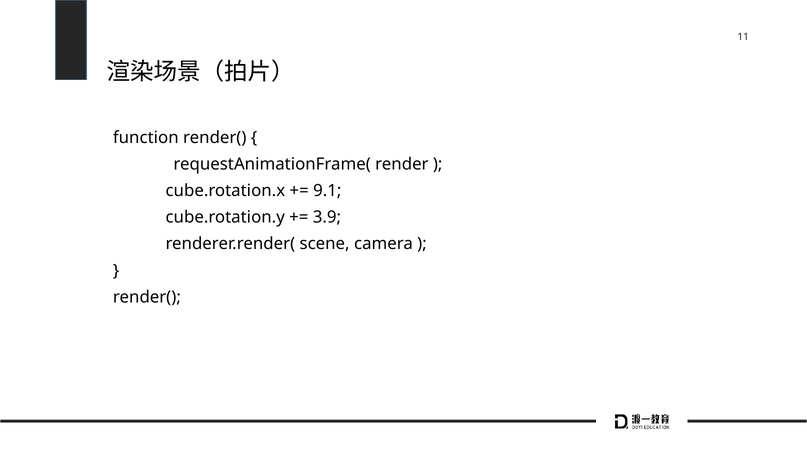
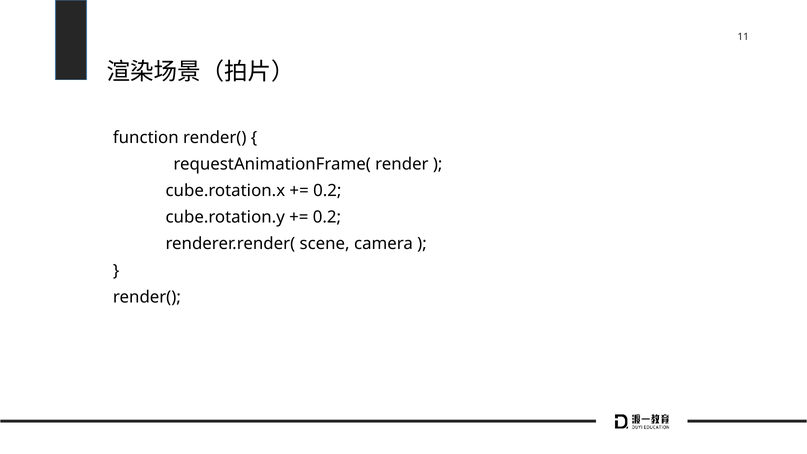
9.1 at (327, 191): 9.1 -> 0.2
3.9 at (327, 217): 3.9 -> 0.2
